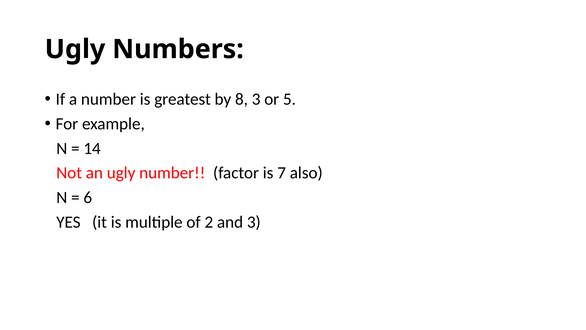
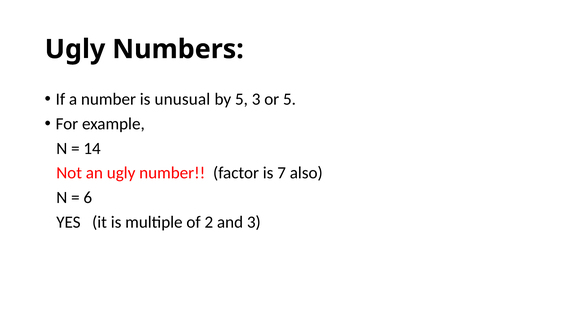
greatest: greatest -> unusual
by 8: 8 -> 5
